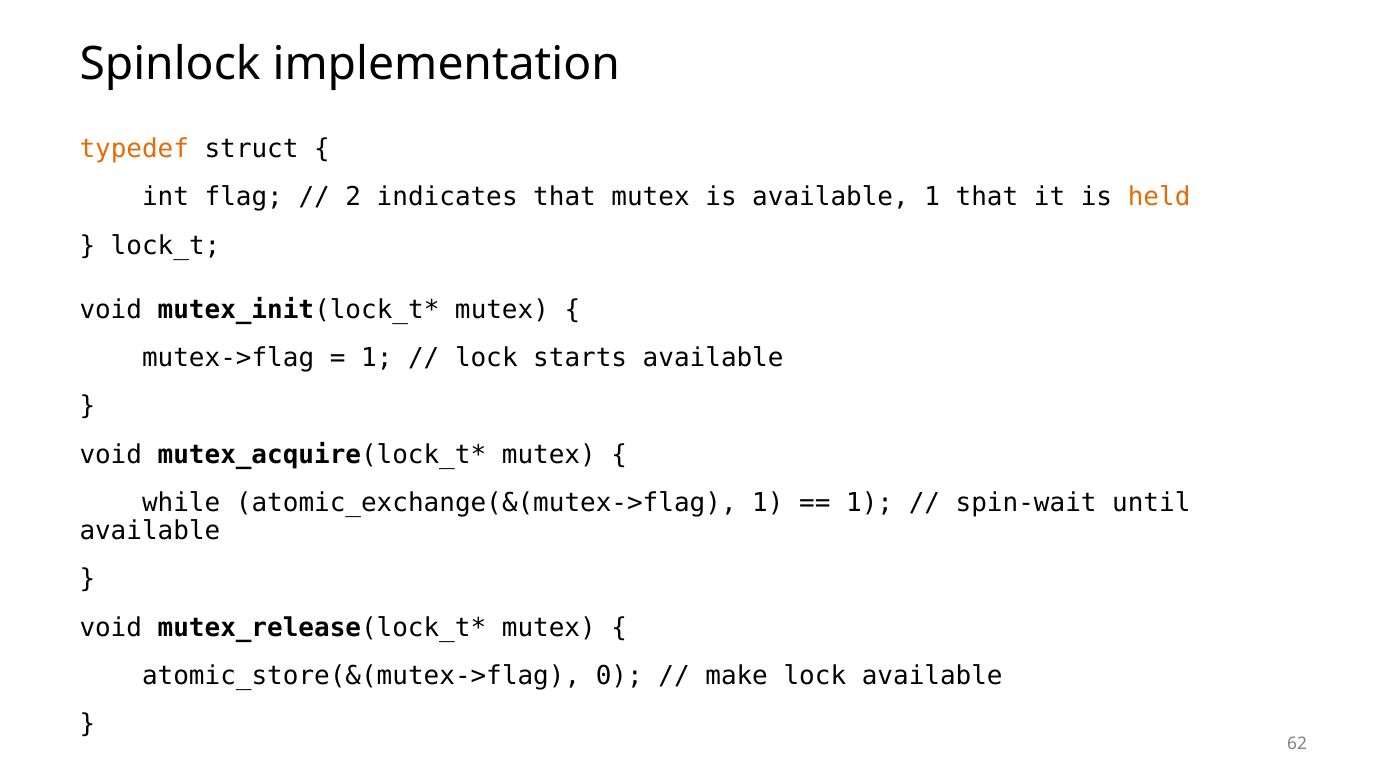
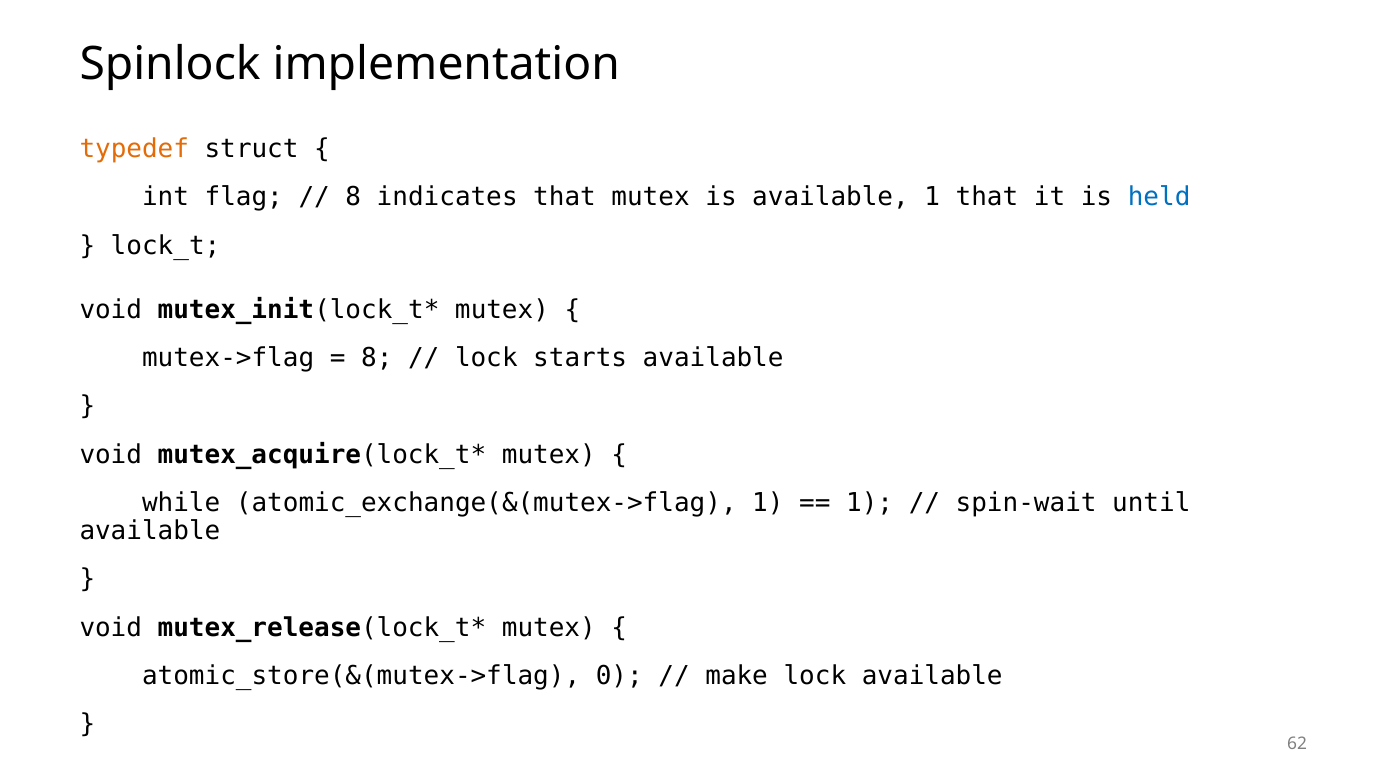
2 at (353, 197): 2 -> 8
held colour: orange -> blue
1 at (377, 358): 1 -> 8
